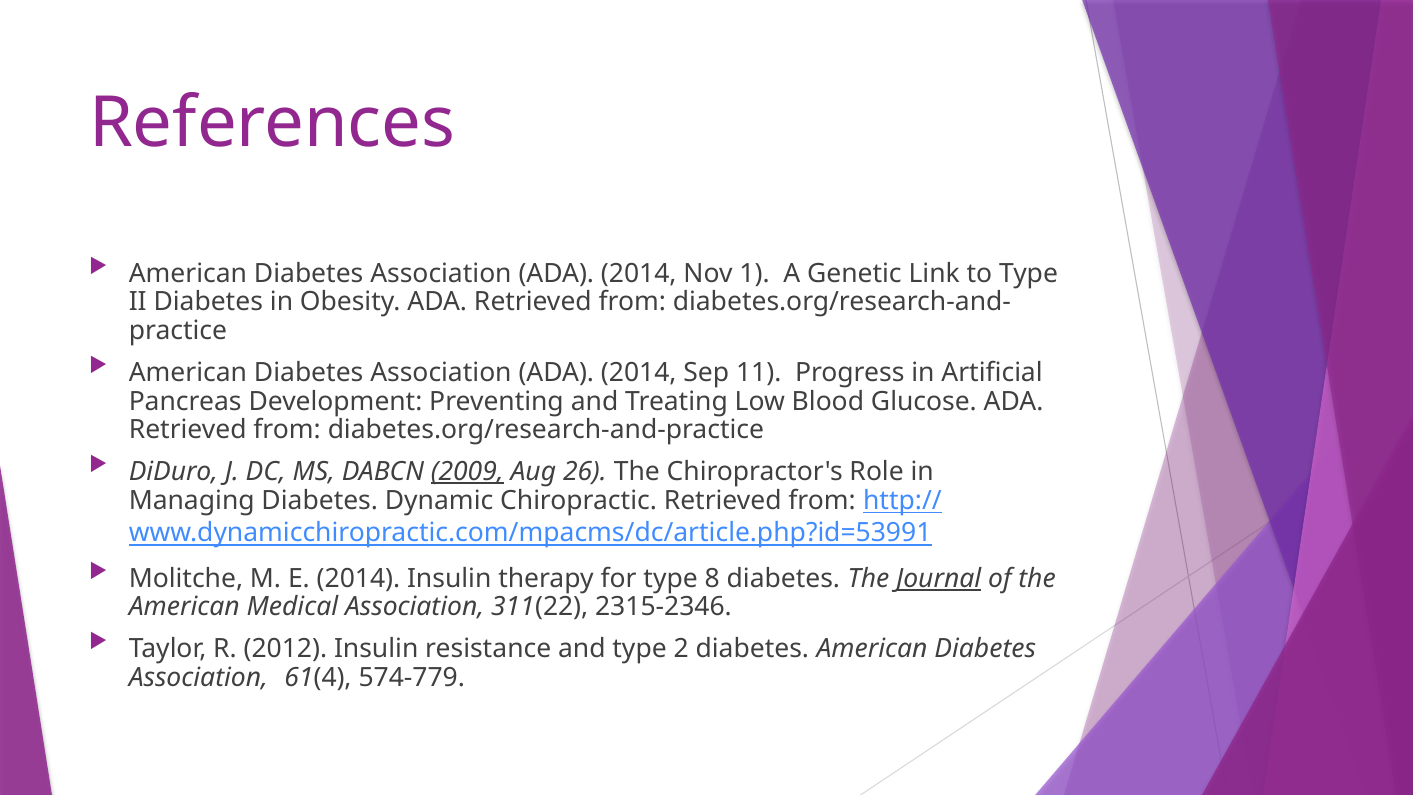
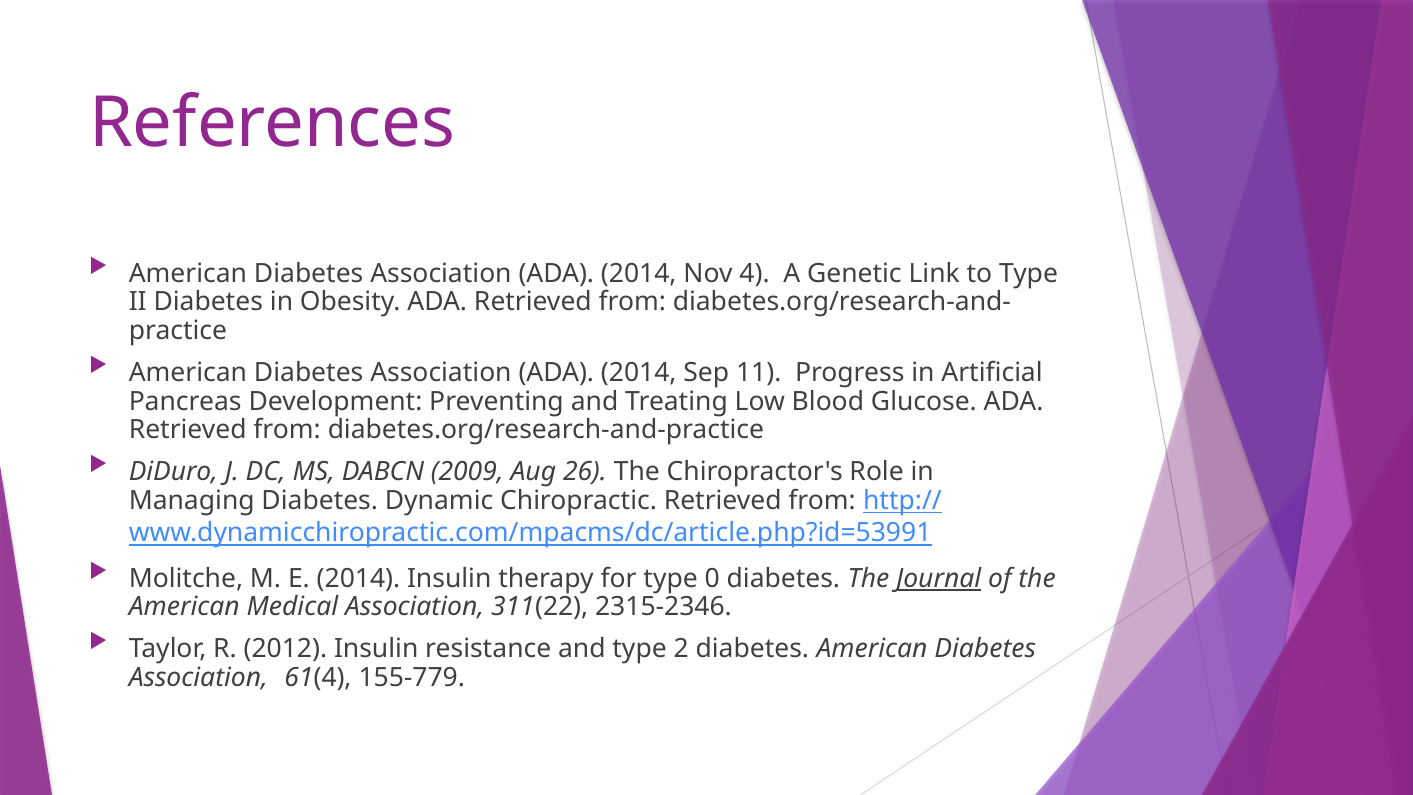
1: 1 -> 4
2009 underline: present -> none
8: 8 -> 0
574-779: 574-779 -> 155-779
